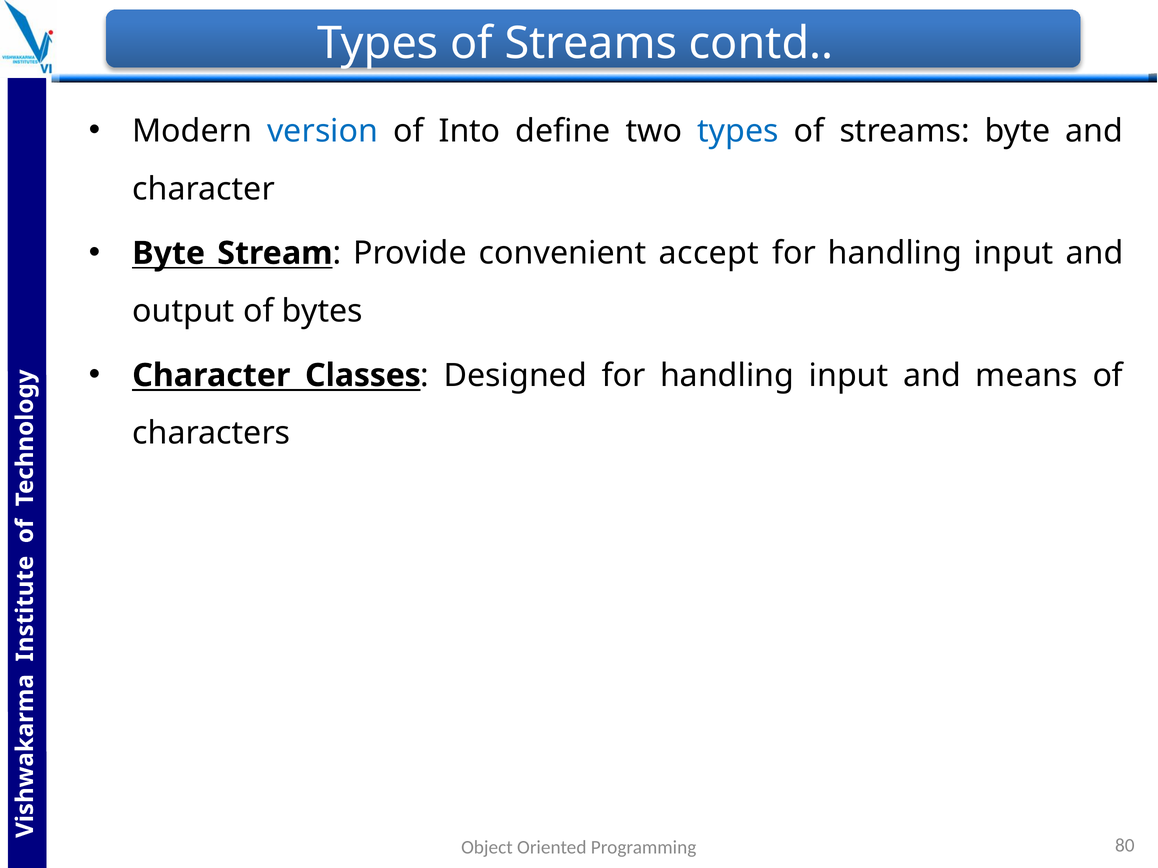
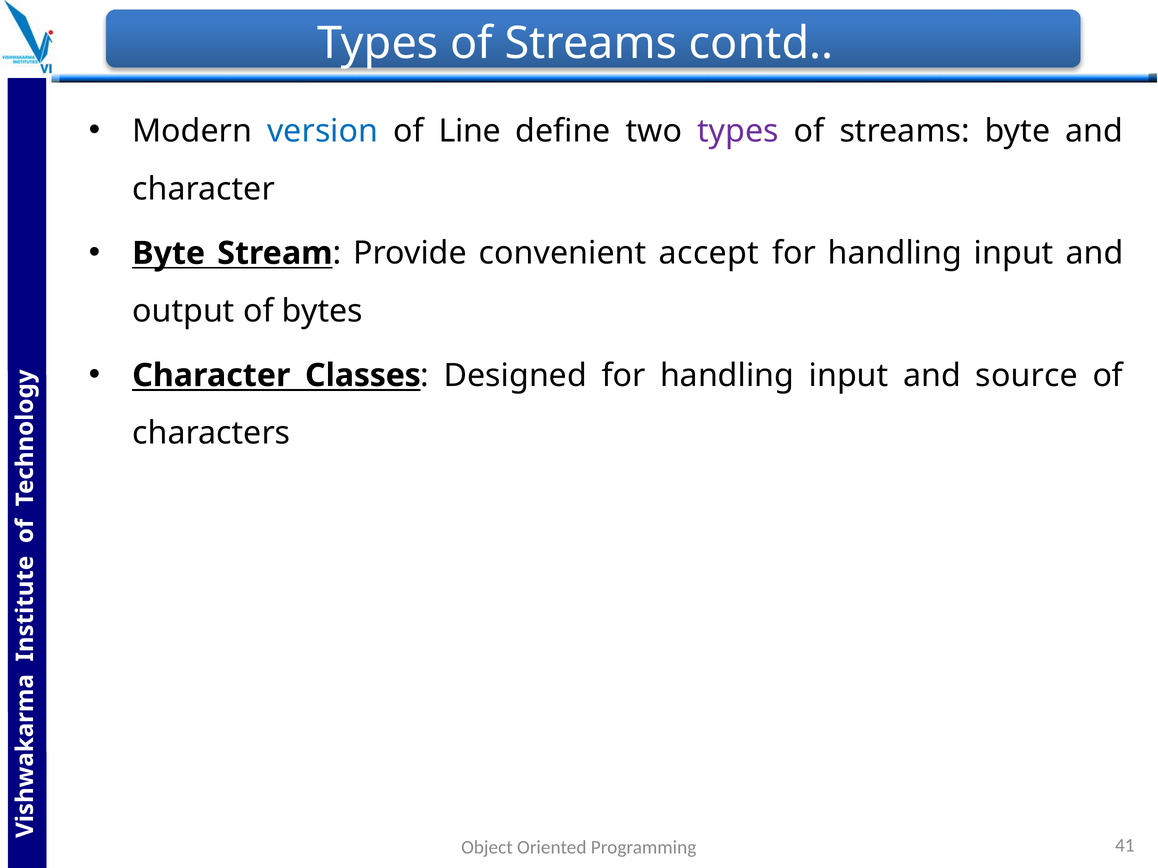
Into: Into -> Line
types at (738, 131) colour: blue -> purple
means: means -> source
80: 80 -> 41
